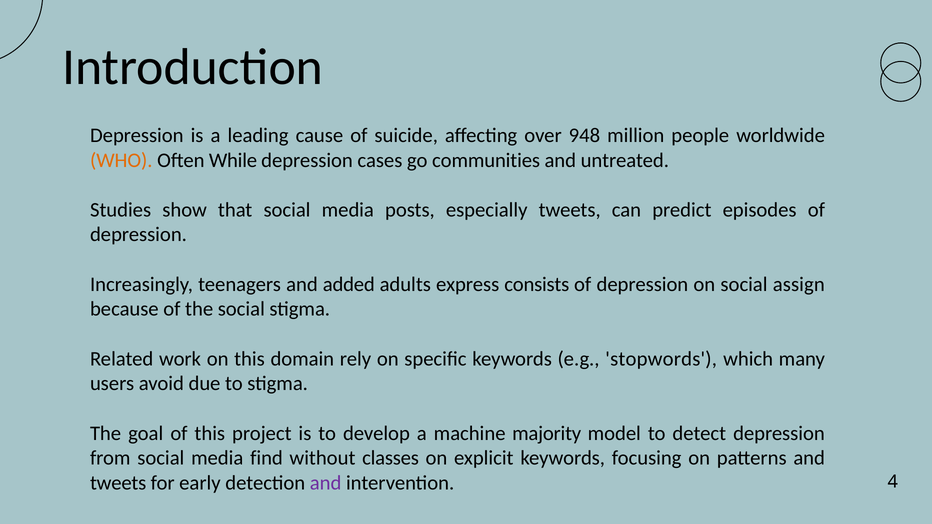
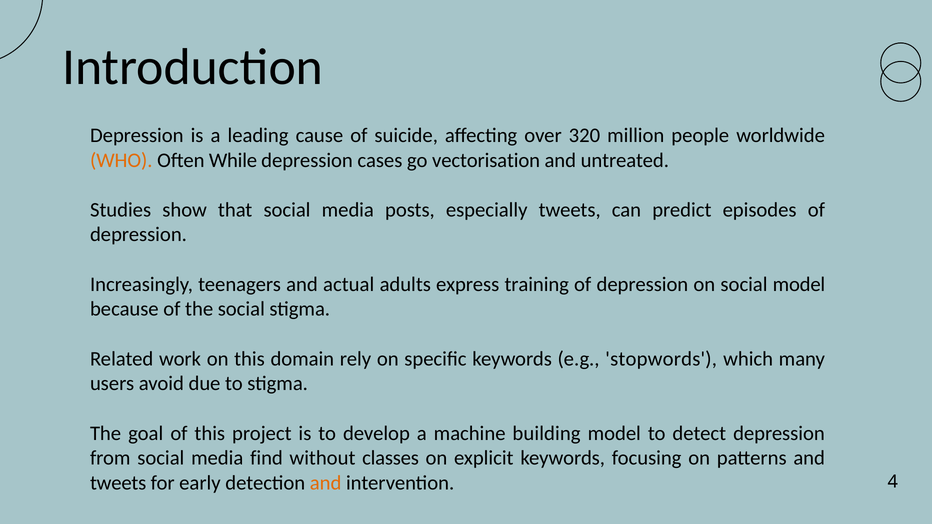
948: 948 -> 320
communities: communities -> vectorisation
added: added -> actual
consists: consists -> training
social assign: assign -> model
majority: majority -> building
and at (326, 483) colour: purple -> orange
